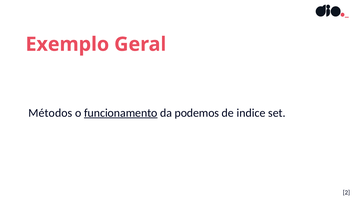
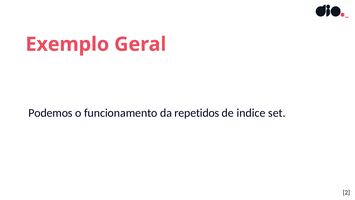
Métodos: Métodos -> Podemos
funcionamento underline: present -> none
podemos: podemos -> repetidos
